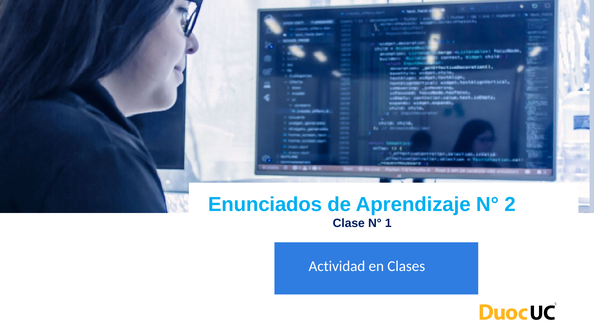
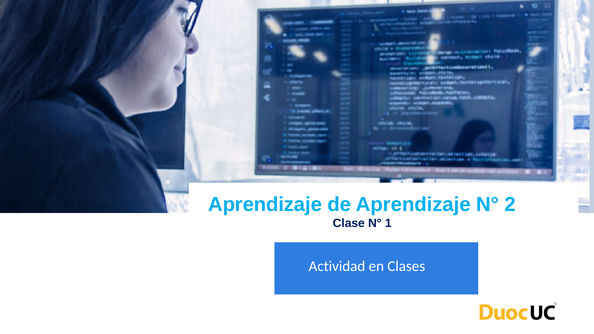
Enunciados at (265, 205): Enunciados -> Aprendizaje
